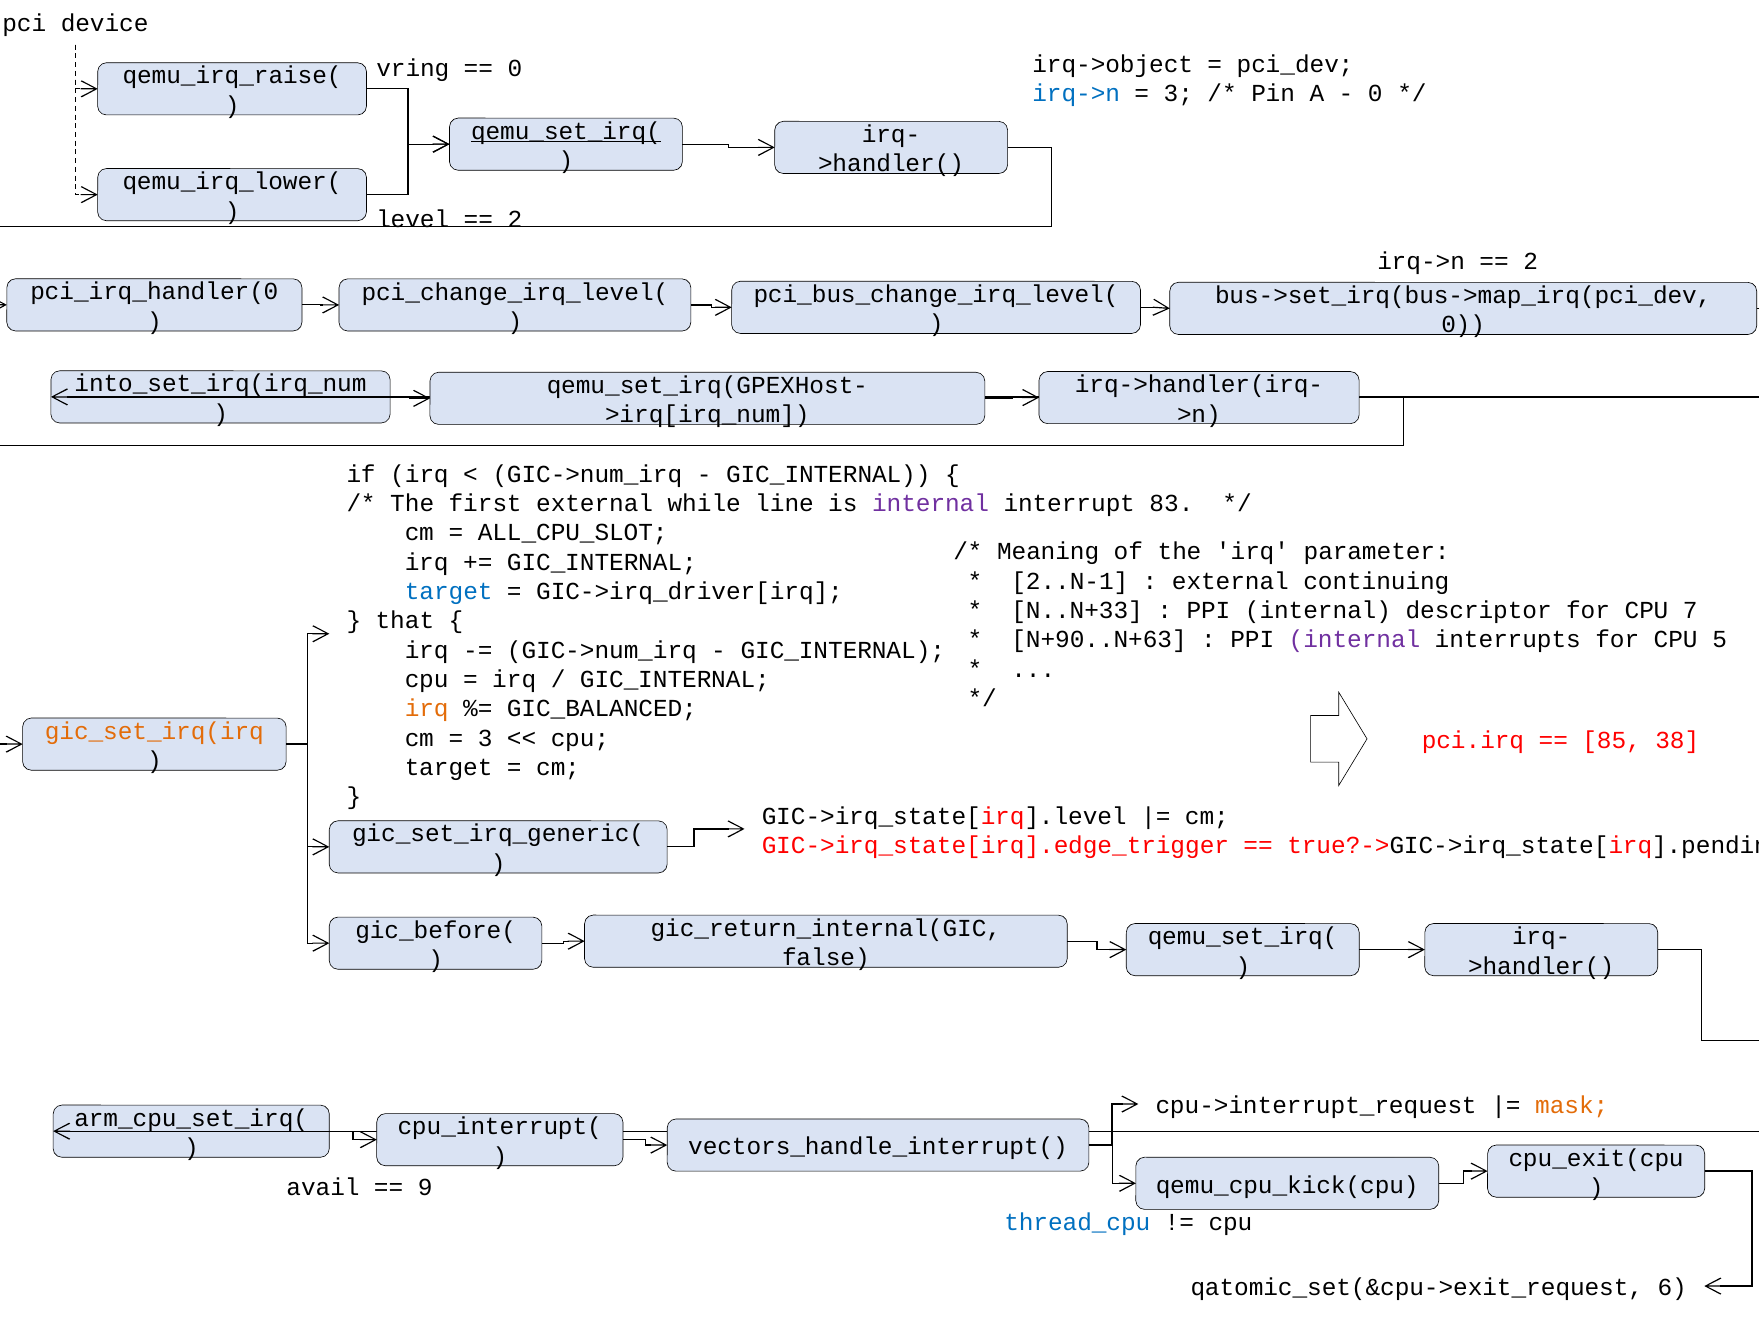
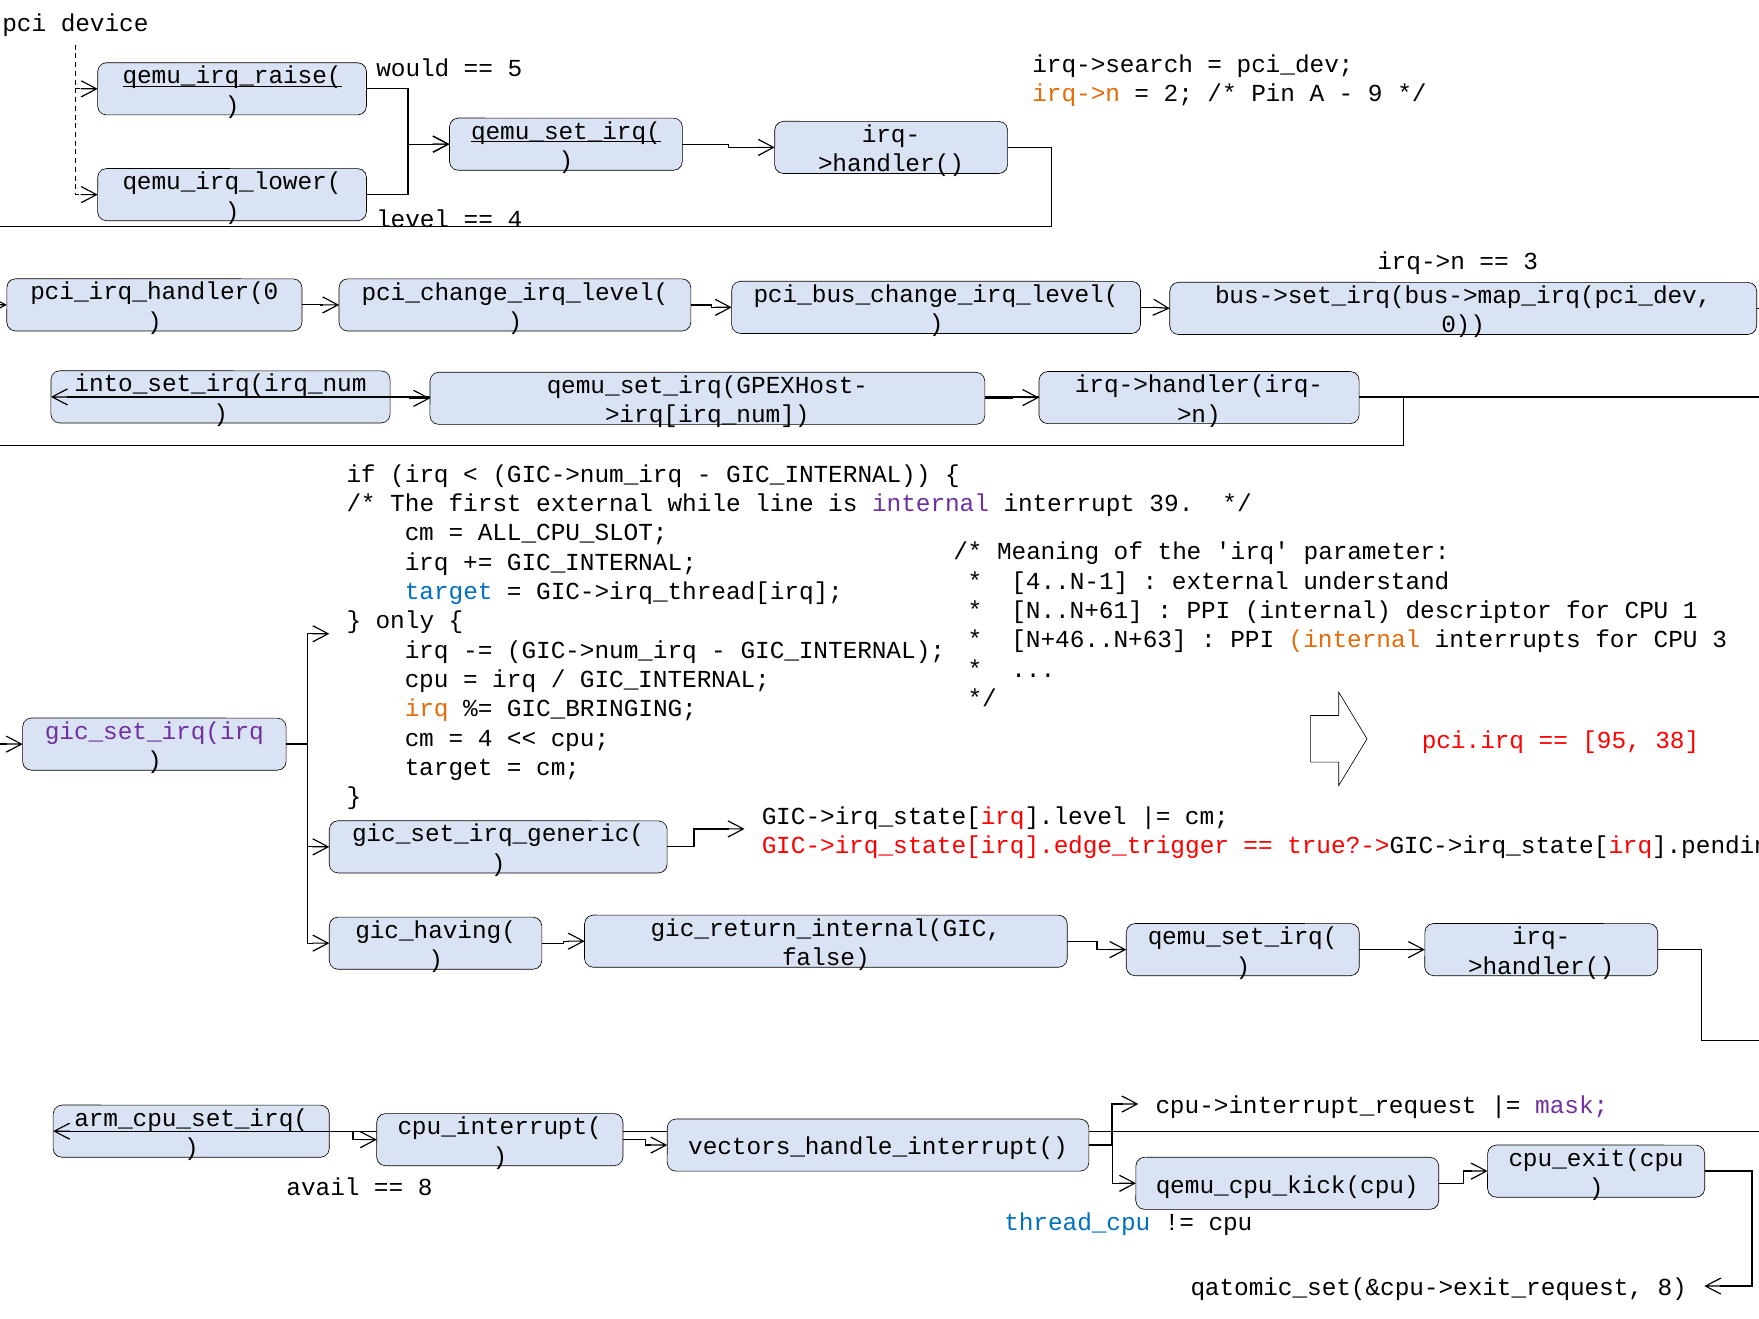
irq->object: irq->object -> irq->search
vring: vring -> would
0 at (515, 69): 0 -> 5
qemu_irq_raise( underline: none -> present
irq->n at (1076, 94) colour: blue -> orange
3 at (1178, 94): 3 -> 2
0 at (1375, 94): 0 -> 9
2 at (515, 220): 2 -> 4
2 at (1531, 262): 2 -> 3
83: 83 -> 39
2..N-1: 2..N-1 -> 4..N-1
continuing: continuing -> understand
GIC->irq_driver[irq: GIC->irq_driver[irq -> GIC->irq_thread[irq
N..N+33: N..N+33 -> N..N+61
7: 7 -> 1
that: that -> only
N+90..N+63: N+90..N+63 -> N+46..N+63
internal at (1355, 640) colour: purple -> orange
CPU 5: 5 -> 3
GIC_BALANCED: GIC_BALANCED -> GIC_BRINGING
gic_set_irq(irq colour: orange -> purple
3 at (485, 738): 3 -> 4
85: 85 -> 95
gic_before(: gic_before( -> gic_having(
mask colour: orange -> purple
9 at (425, 1187): 9 -> 8
qatomic_set(&cpu->exit_request 6: 6 -> 8
